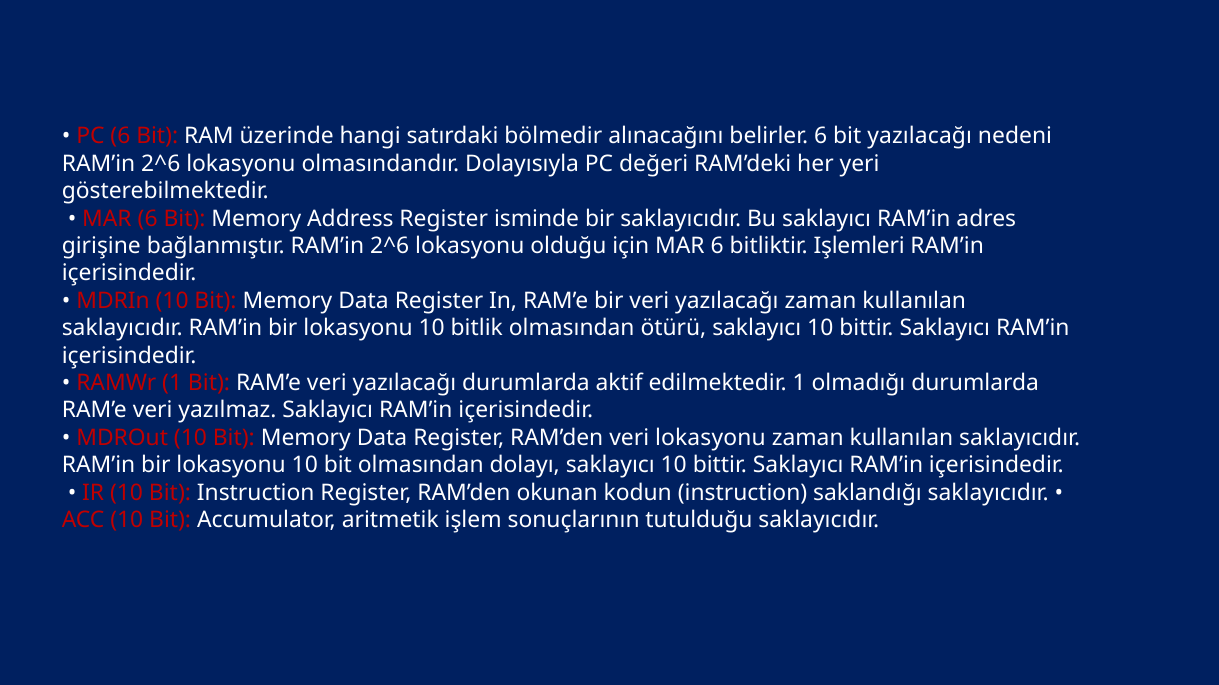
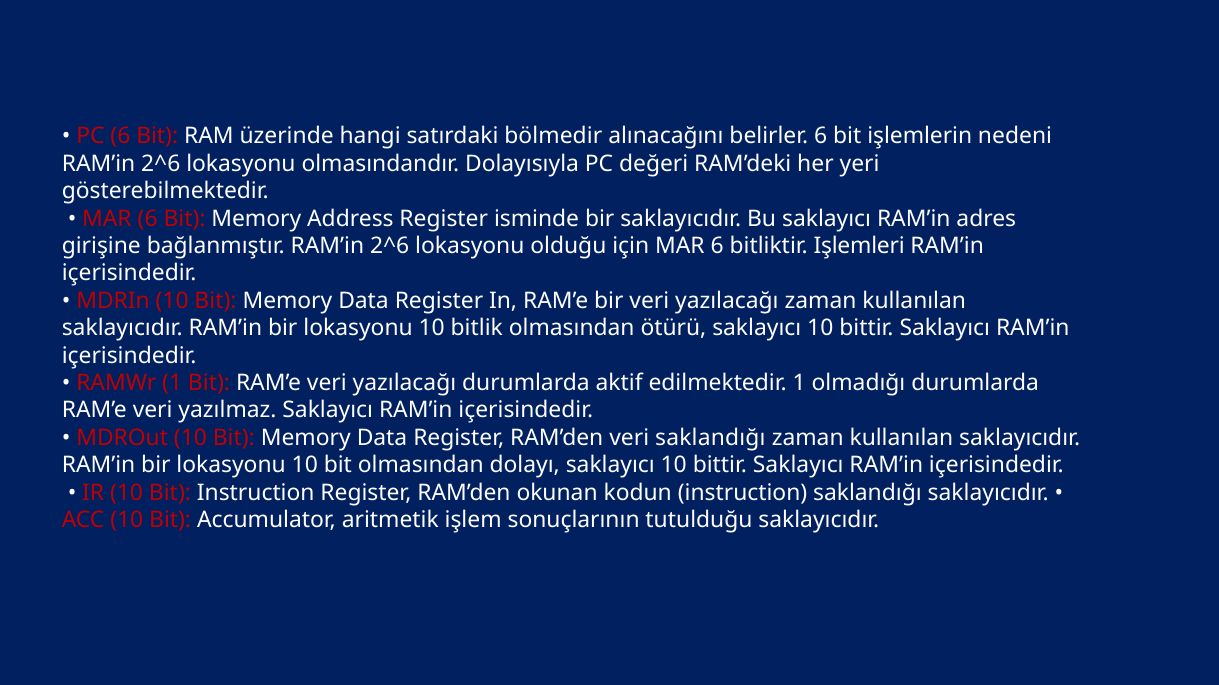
bit yazılacağı: yazılacağı -> işlemlerin
veri lokasyonu: lokasyonu -> saklandığı
